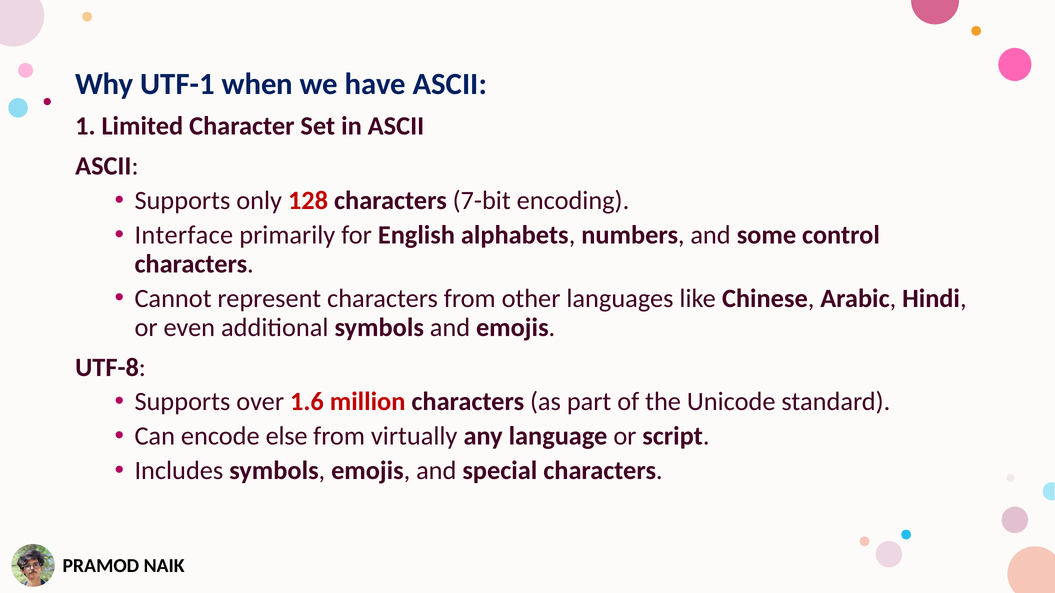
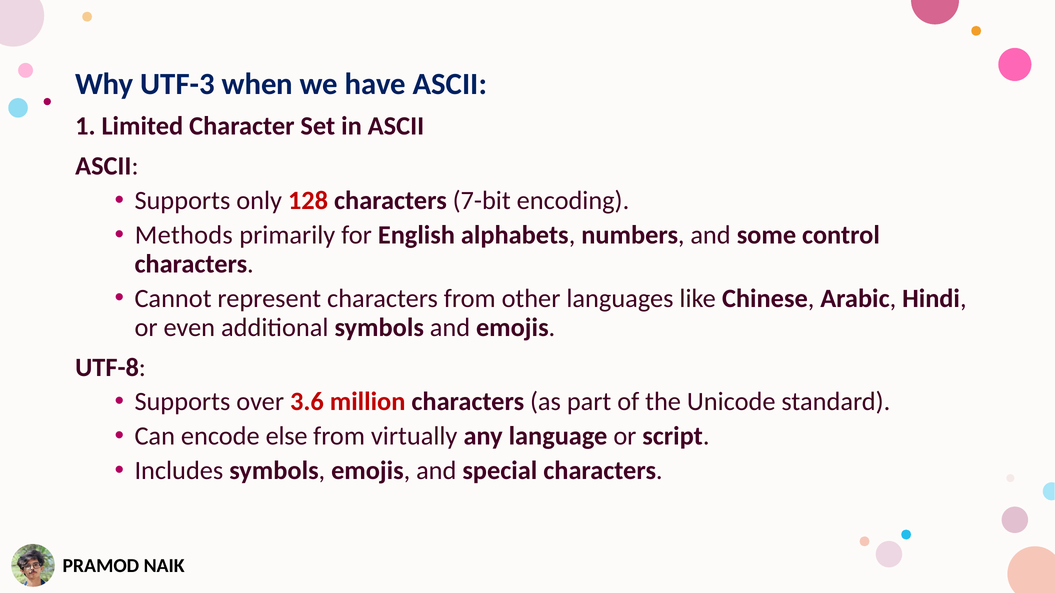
UTF-1: UTF-1 -> UTF-3
Interface: Interface -> Methods
1.6: 1.6 -> 3.6
